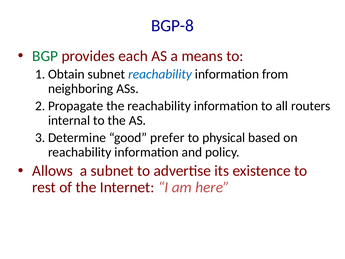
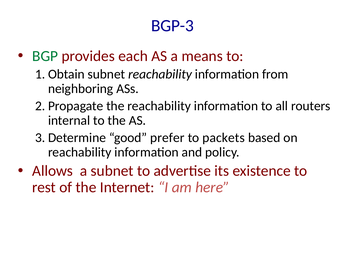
BGP-8: BGP-8 -> BGP-3
reachability at (160, 74) colour: blue -> black
physical: physical -> packets
